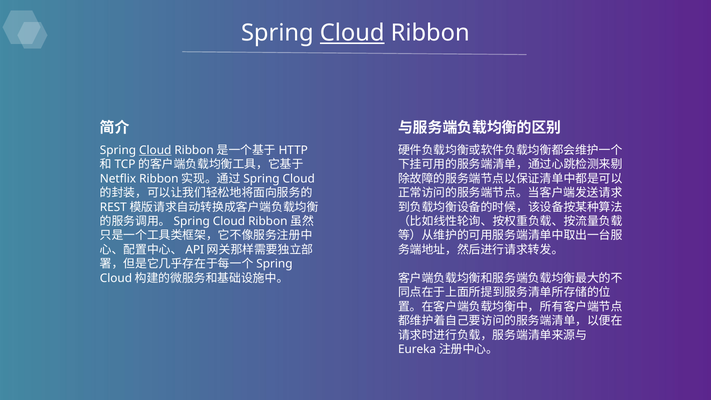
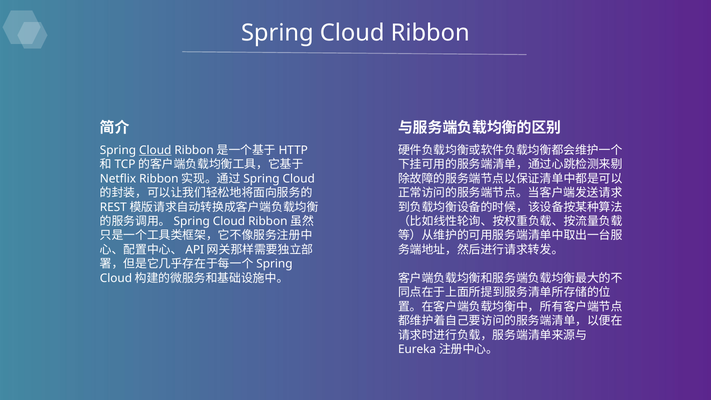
Cloud at (352, 33) underline: present -> none
